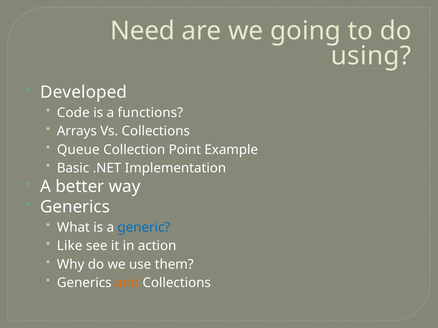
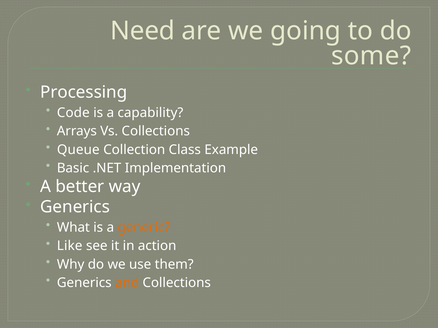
using: using -> some
Developed: Developed -> Processing
functions: functions -> capability
Point: Point -> Class
generic colour: blue -> orange
